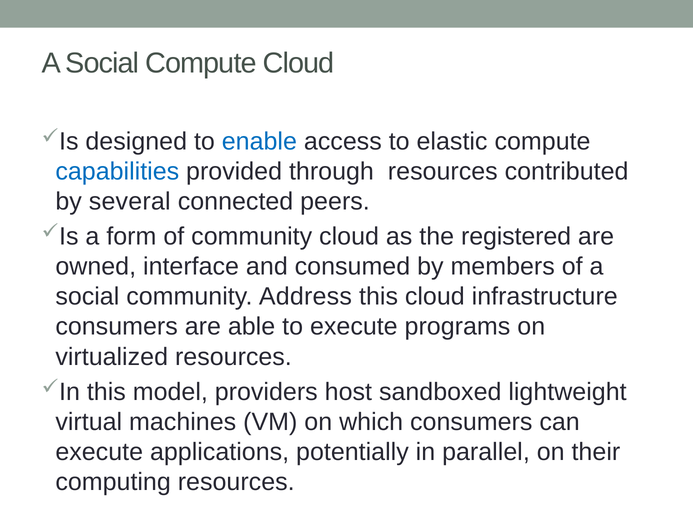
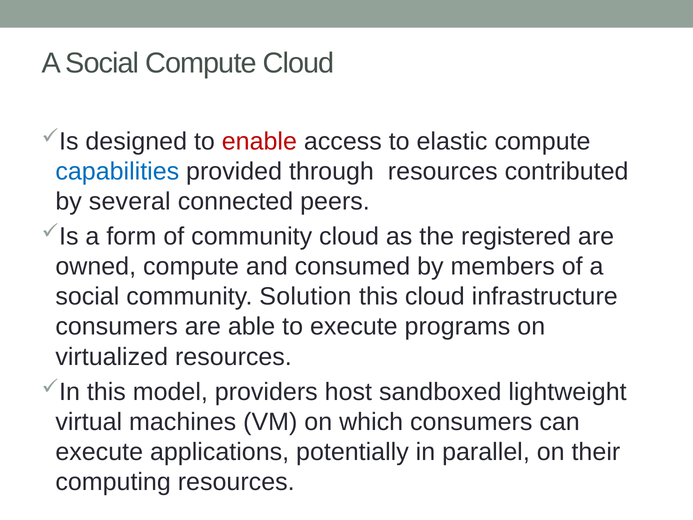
enable colour: blue -> red
owned interface: interface -> compute
Address: Address -> Solution
